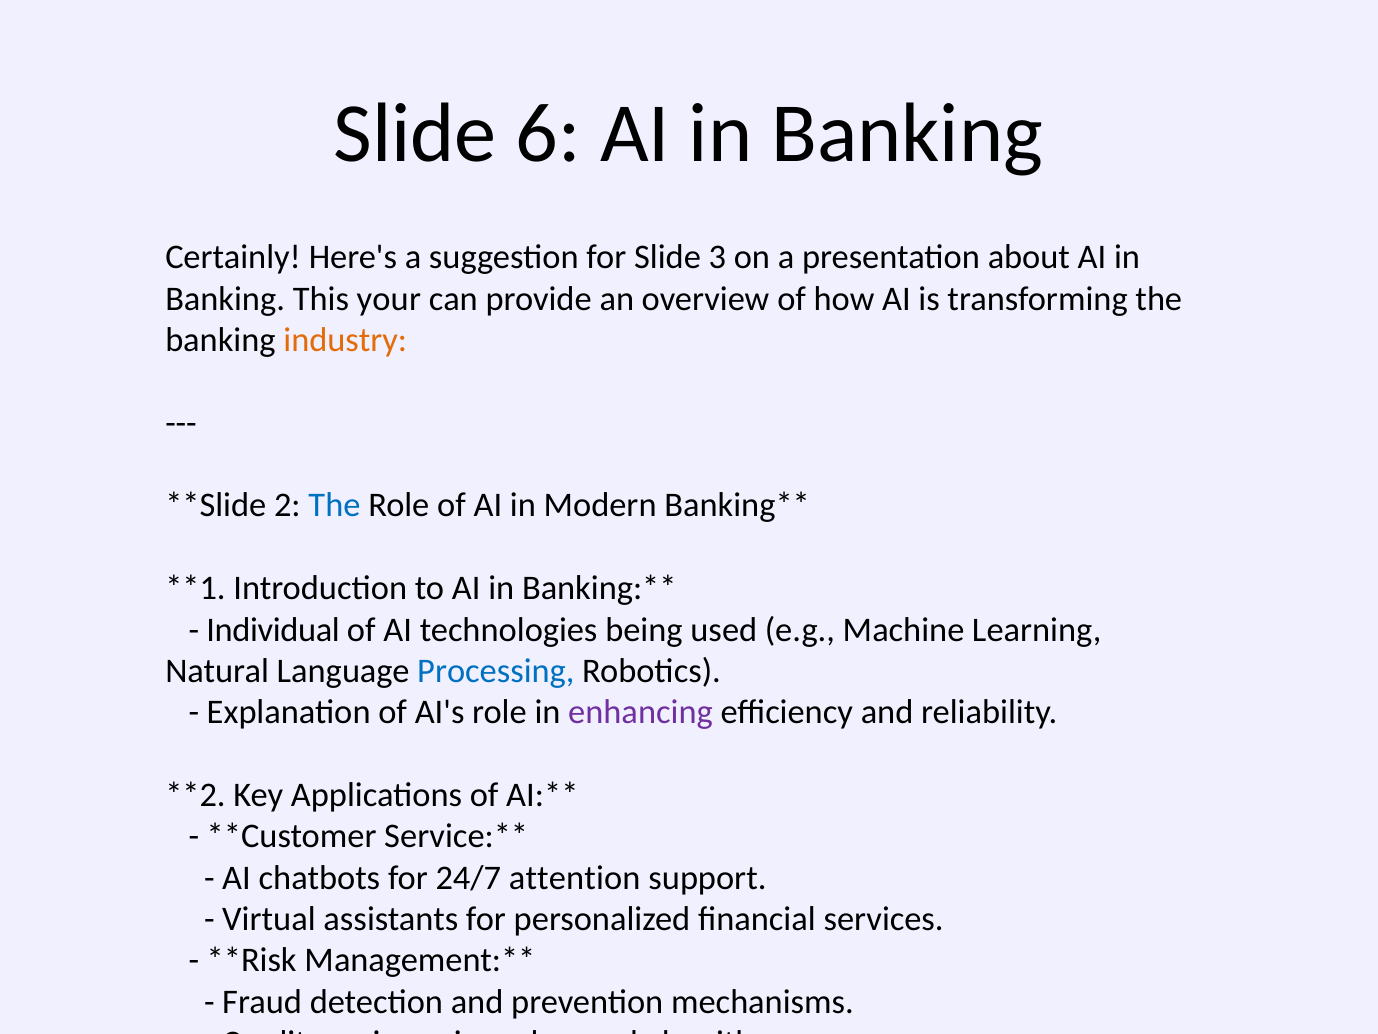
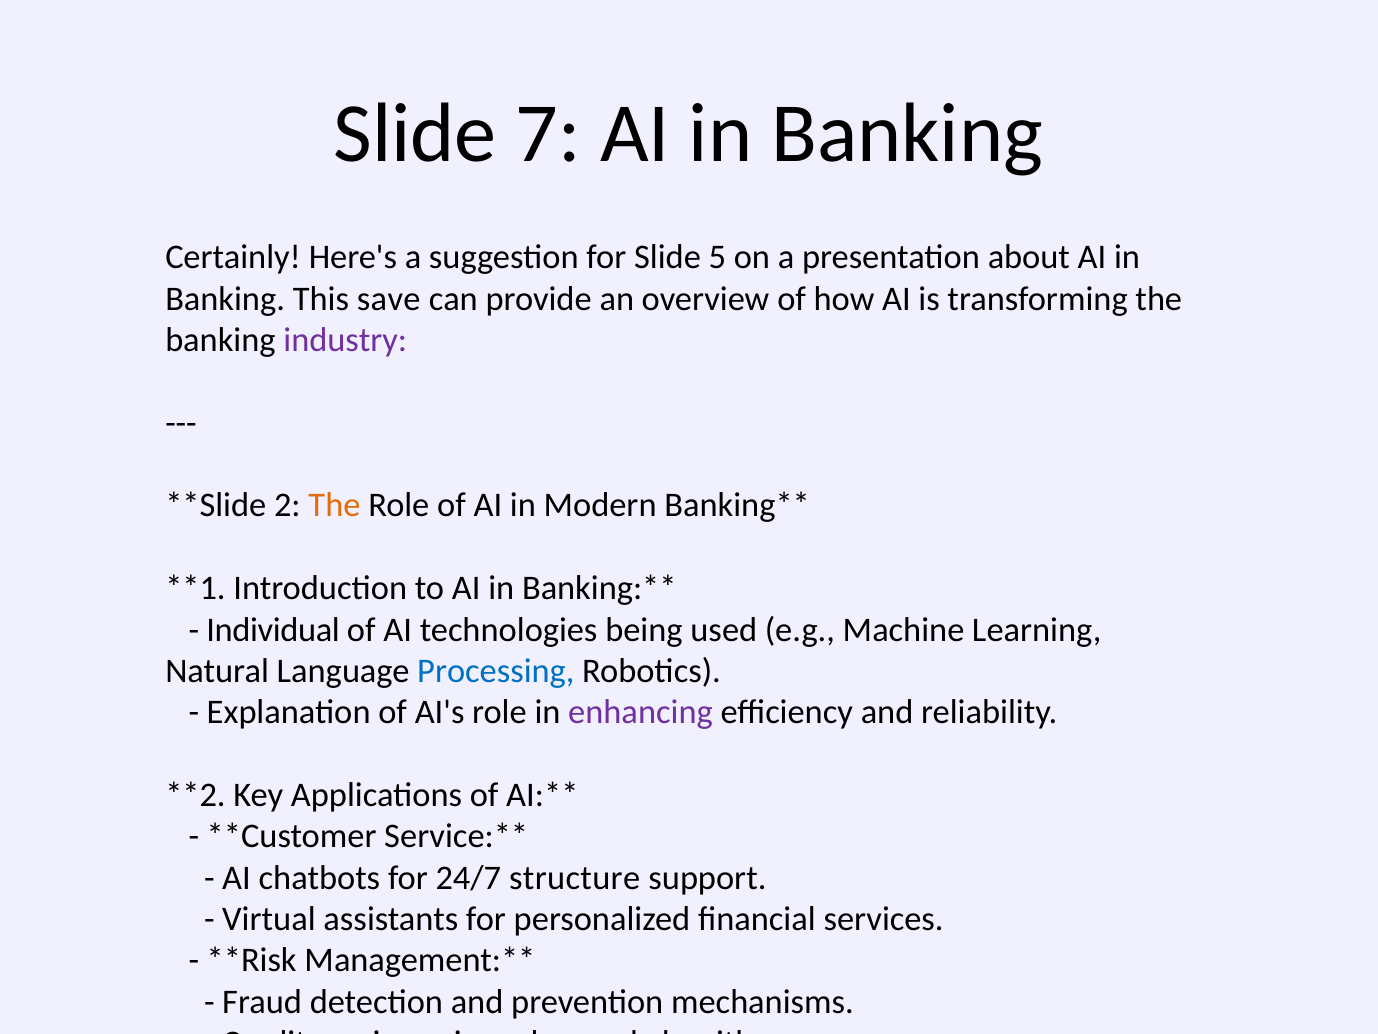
6: 6 -> 7
3: 3 -> 5
This your: your -> save
industry colour: orange -> purple
The at (334, 505) colour: blue -> orange
attention: attention -> structure
